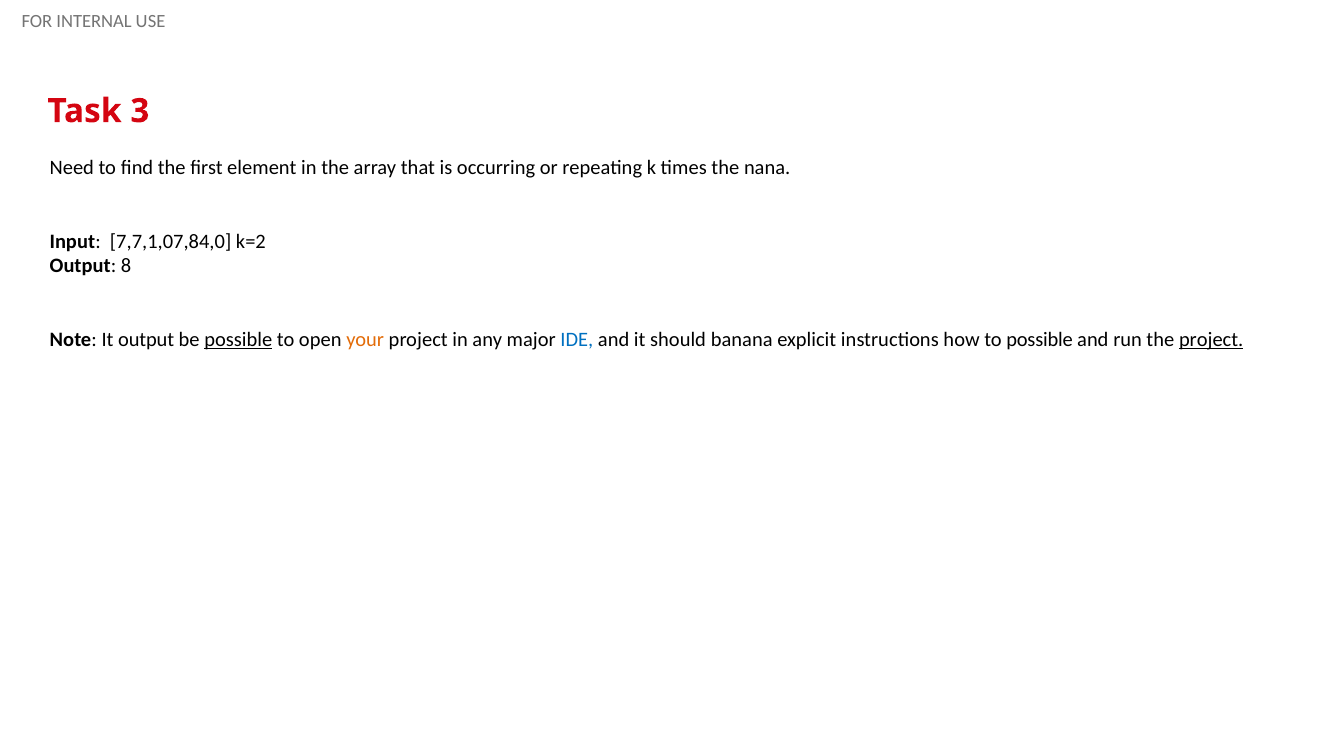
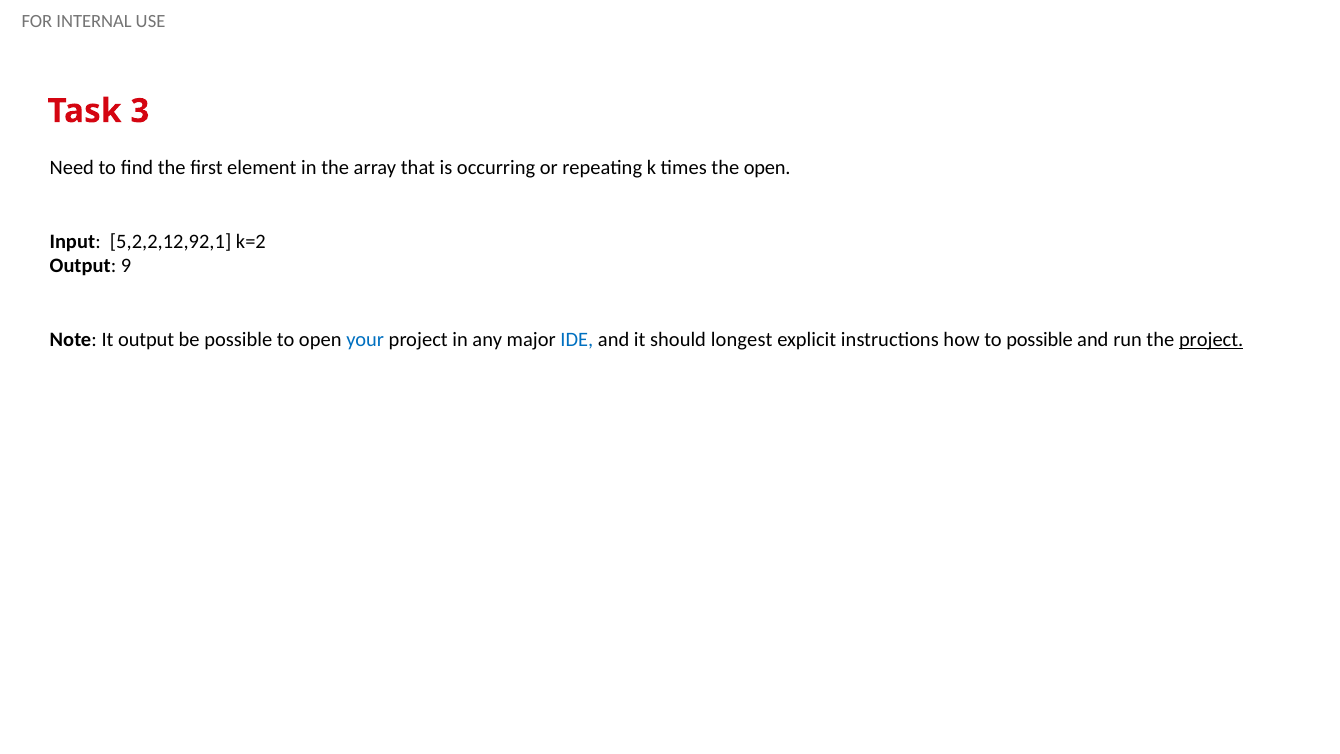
the nana: nana -> open
7,7,1,07,84,0: 7,7,1,07,84,0 -> 5,2,2,12,92,1
8: 8 -> 9
possible at (238, 340) underline: present -> none
your colour: orange -> blue
banana: banana -> longest
